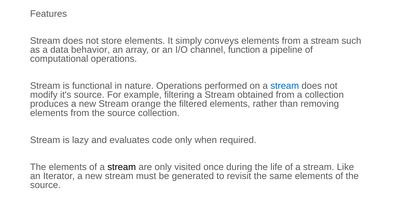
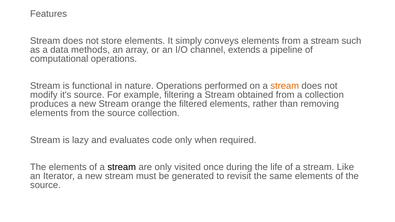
behavior: behavior -> methods
function: function -> extends
stream at (285, 86) colour: blue -> orange
